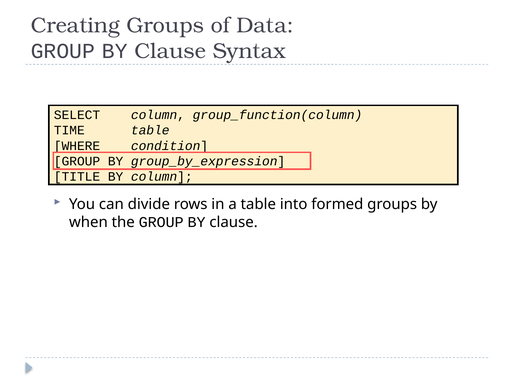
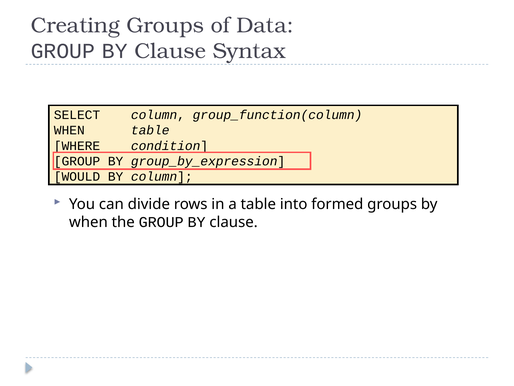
TIME at (69, 130): TIME -> WHEN
TITLE: TITLE -> WOULD
